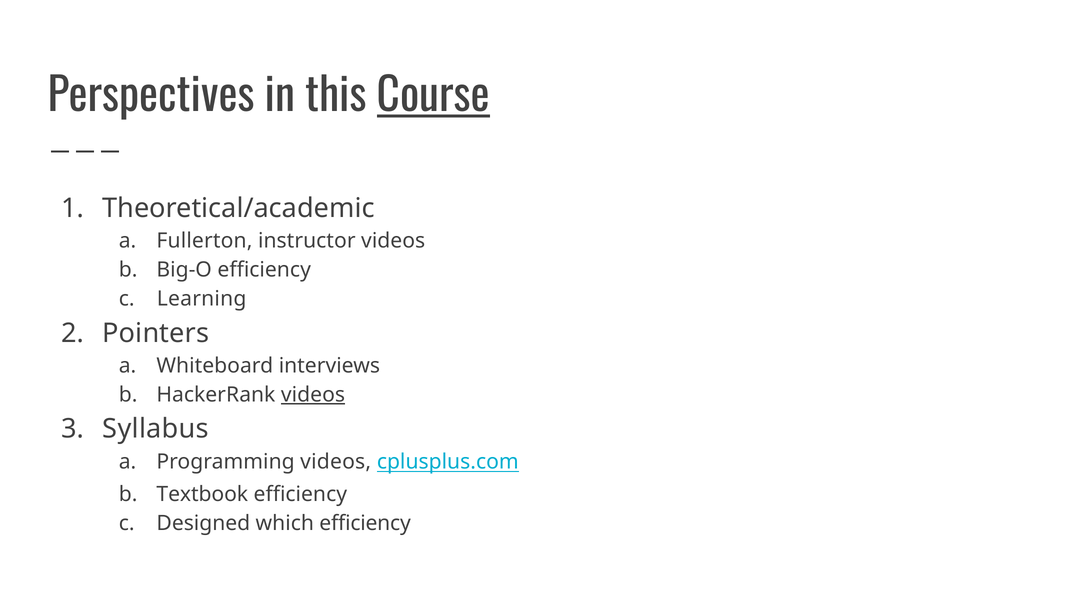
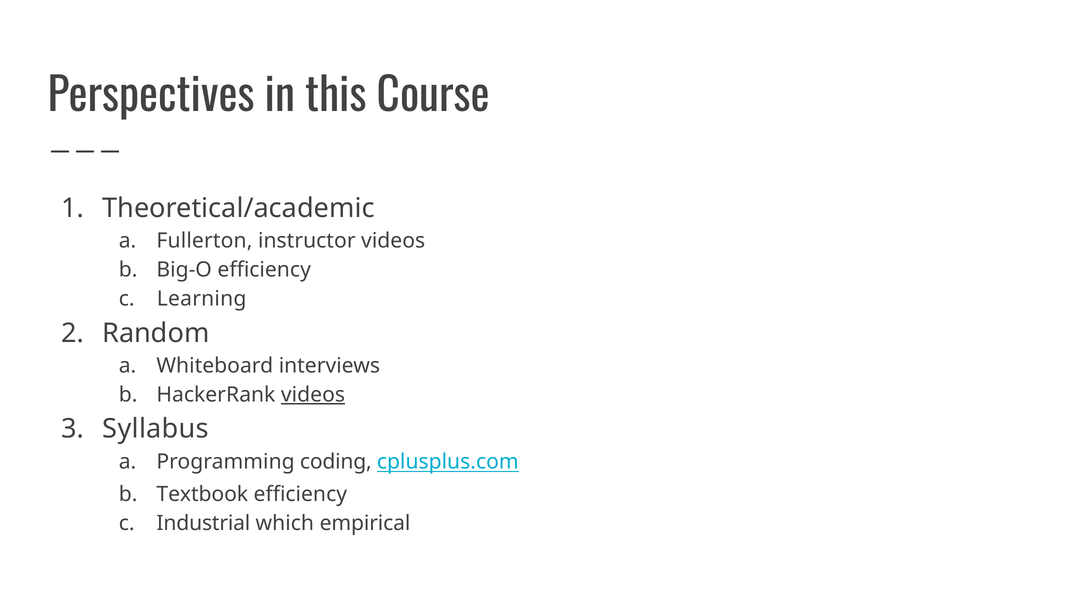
Course underline: present -> none
Pointers: Pointers -> Random
Programming videos: videos -> coding
Designed: Designed -> Industrial
which efficiency: efficiency -> empirical
